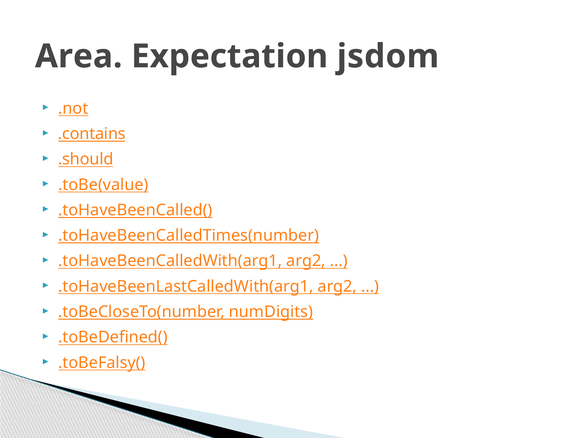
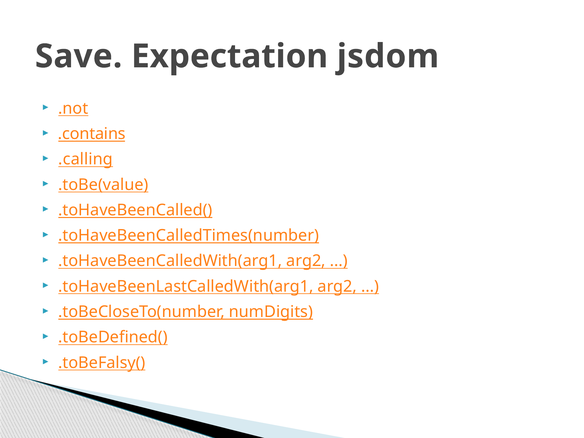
Area: Area -> Save
.should: .should -> .calling
